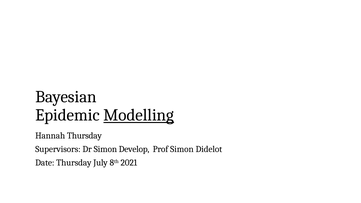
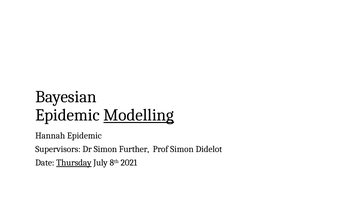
Hannah Thursday: Thursday -> Epidemic
Develop: Develop -> Further
Thursday at (74, 163) underline: none -> present
